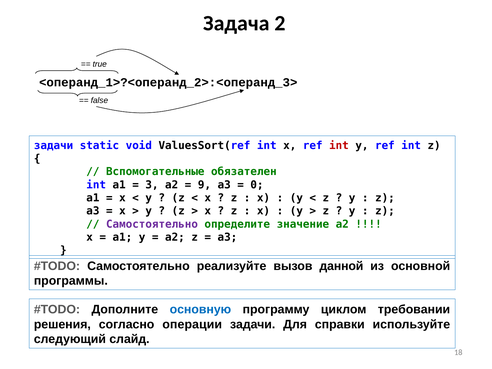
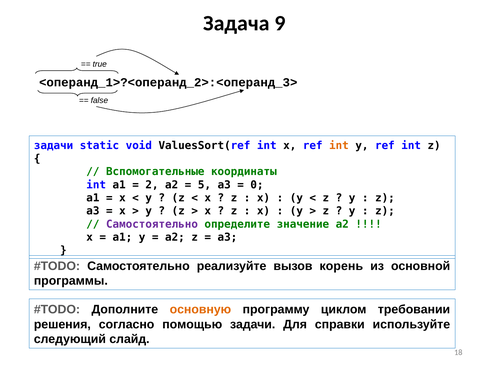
2: 2 -> 9
int at (339, 145) colour: red -> orange
обязателен: обязателен -> координаты
3: 3 -> 2
9: 9 -> 5
данной: данной -> корень
основную colour: blue -> orange
операции: операции -> помощью
